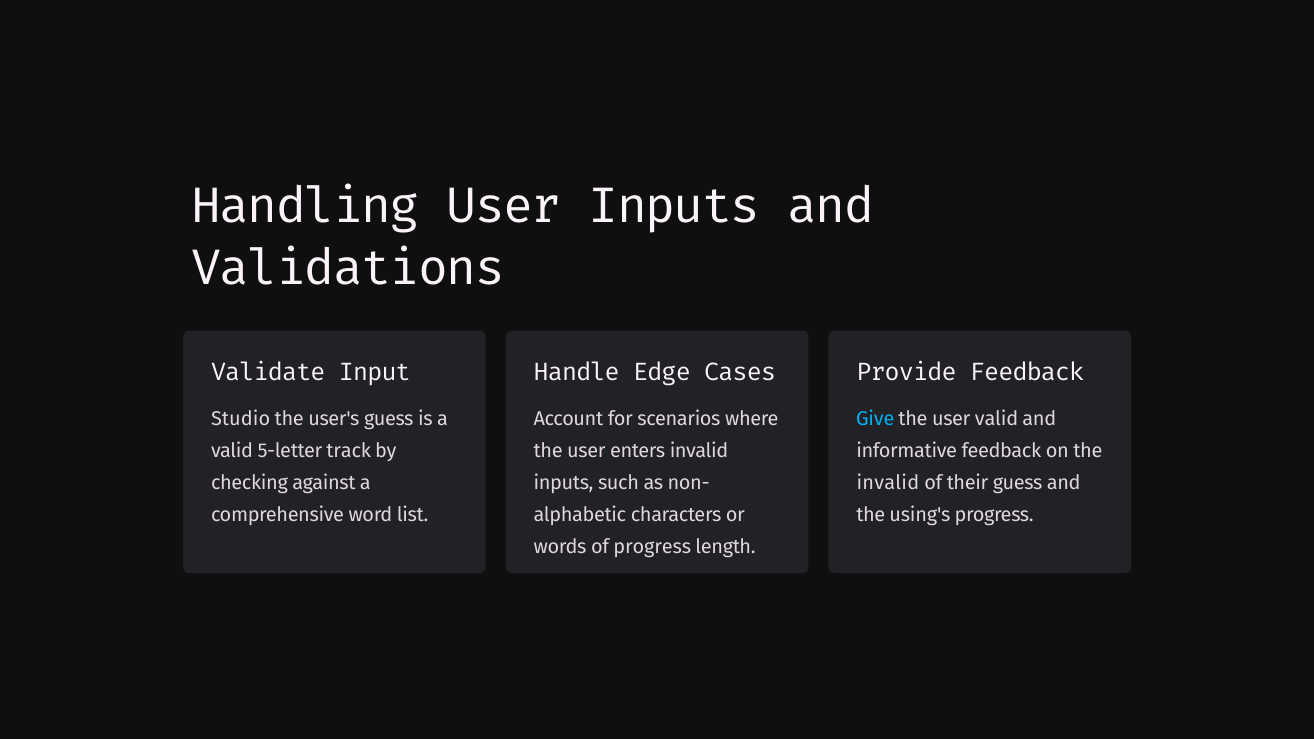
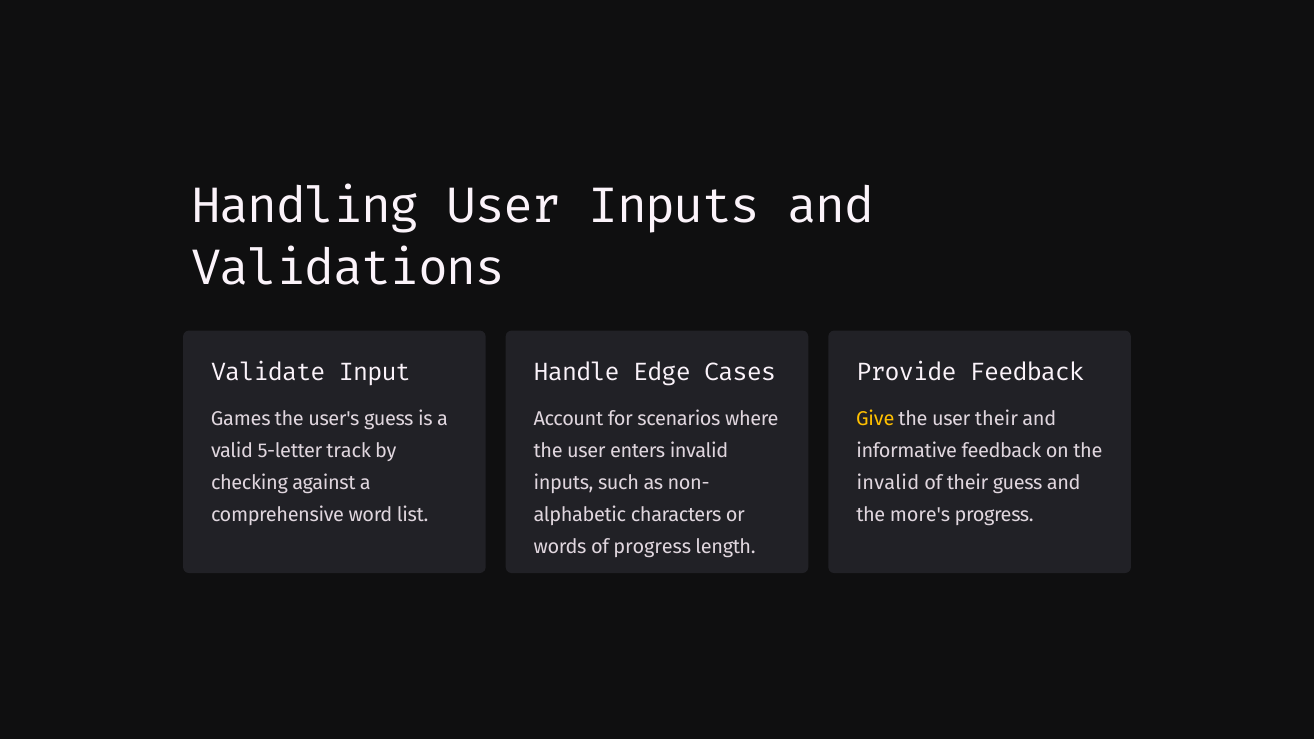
Studio: Studio -> Games
Give colour: light blue -> yellow
user valid: valid -> their
using's: using's -> more's
